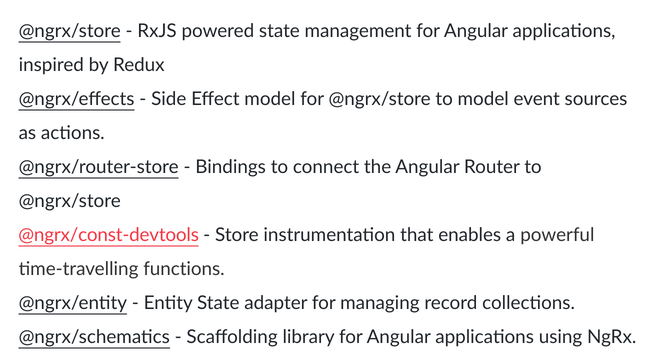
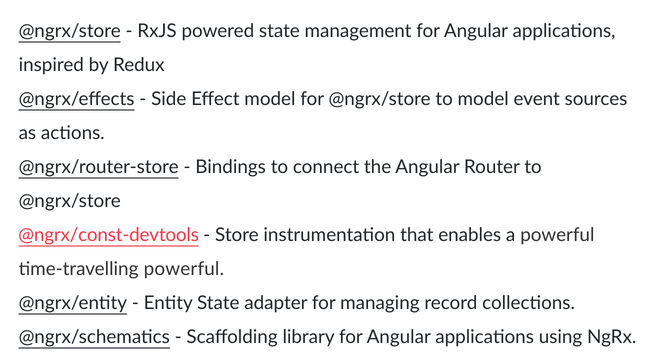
time-travelling functions: functions -> powerful
